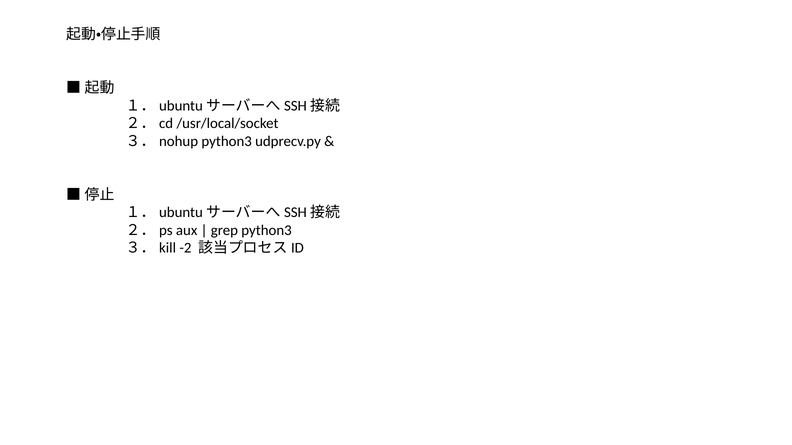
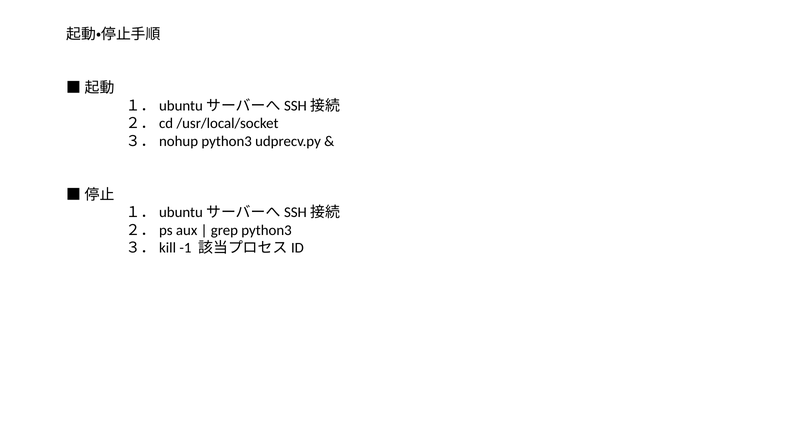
-2: -2 -> -1
